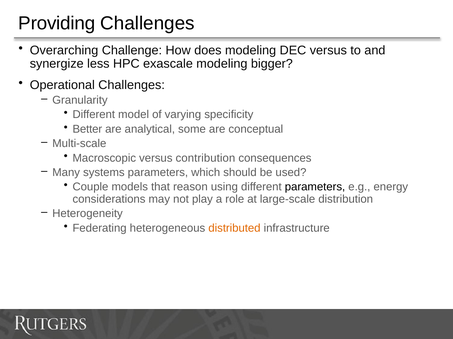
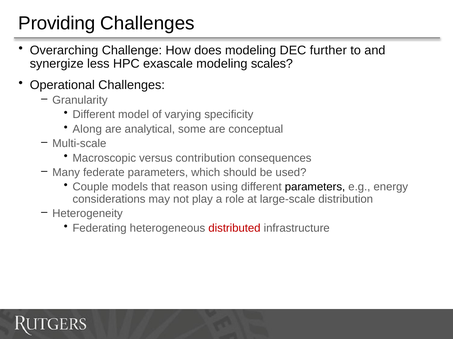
DEC versus: versus -> further
bigger: bigger -> scales
Better: Better -> Along
systems: systems -> federate
distributed colour: orange -> red
